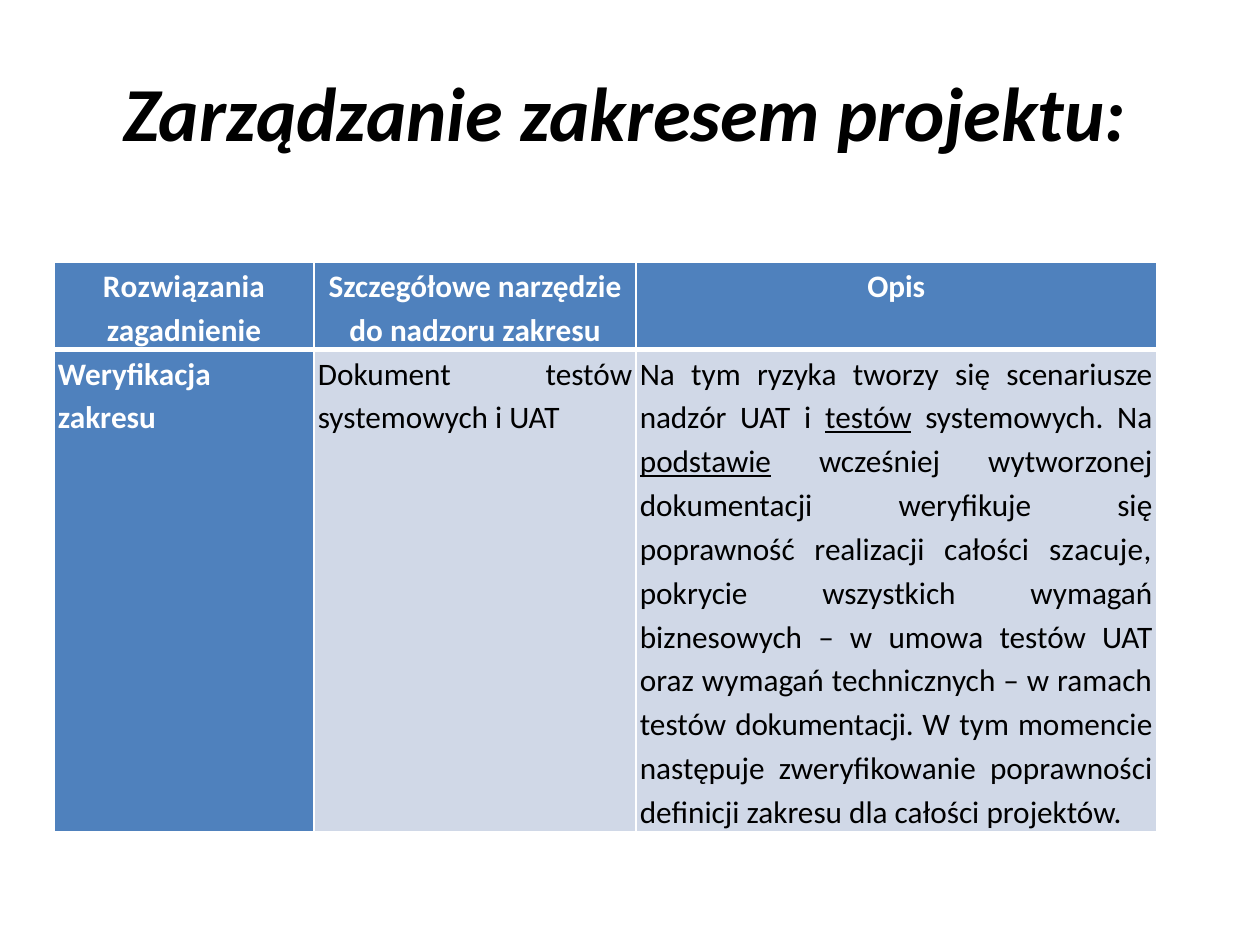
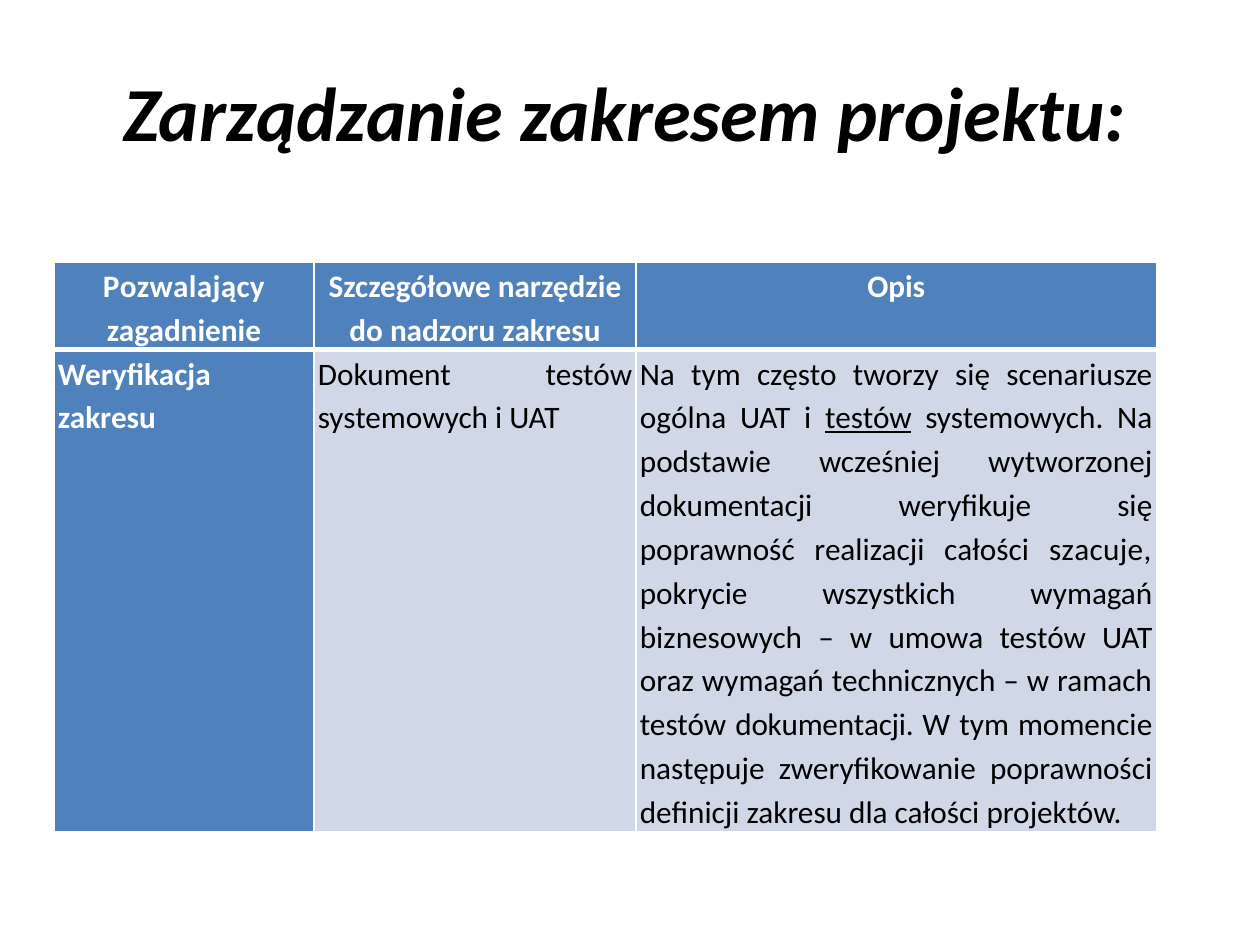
Rozwiązania: Rozwiązania -> Pozwalający
ryzyka: ryzyka -> często
nadzór: nadzór -> ogólna
podstawie underline: present -> none
